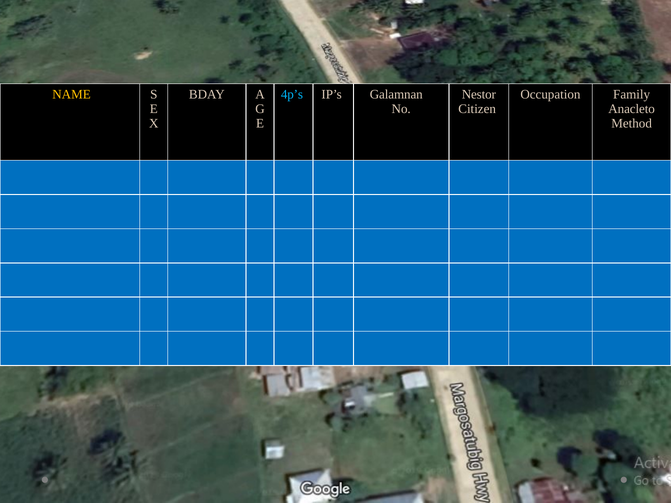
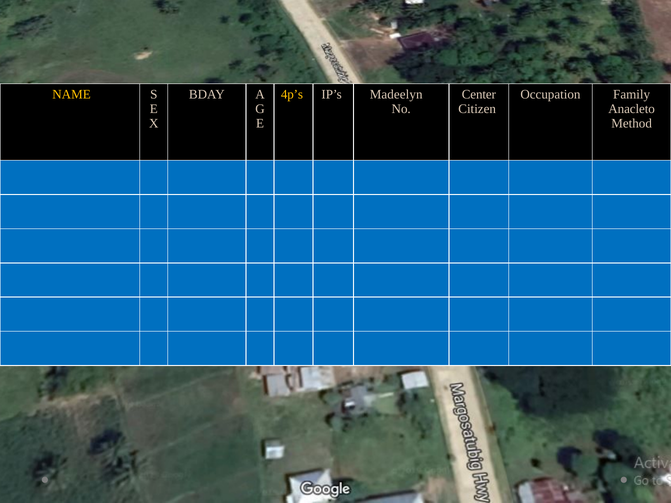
4p’s colour: light blue -> yellow
Galamnan: Galamnan -> Madeelyn
Nestor: Nestor -> Center
